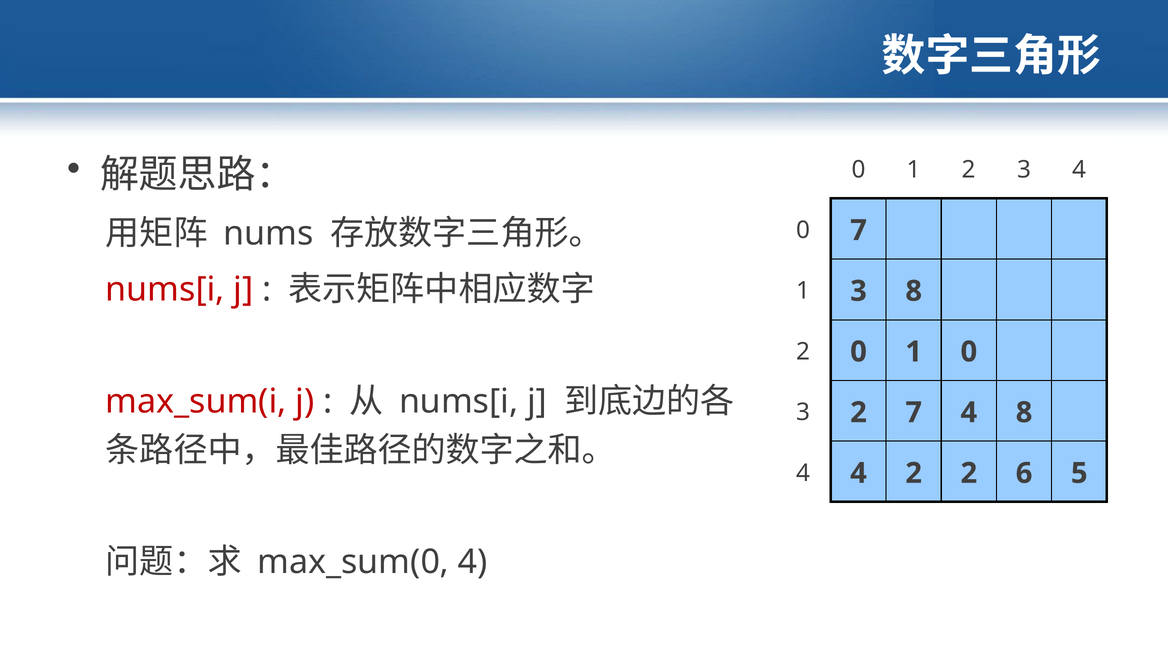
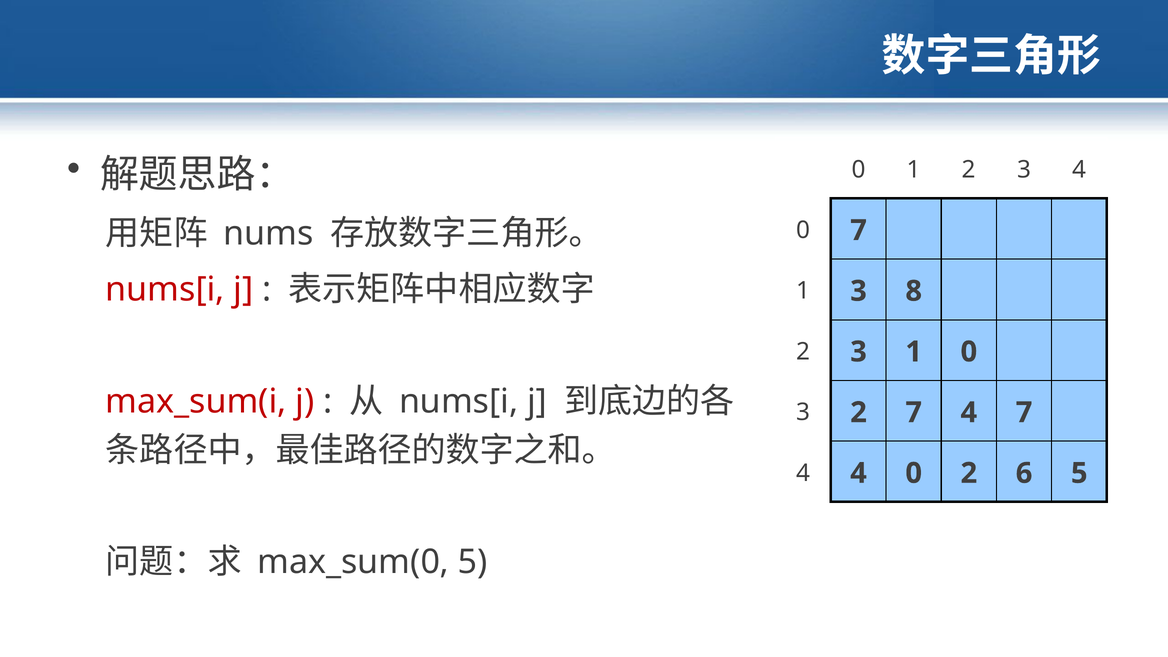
0 at (859, 352): 0 -> 3
4 8: 8 -> 7
4 4 2: 2 -> 0
max_sum(0 4: 4 -> 5
